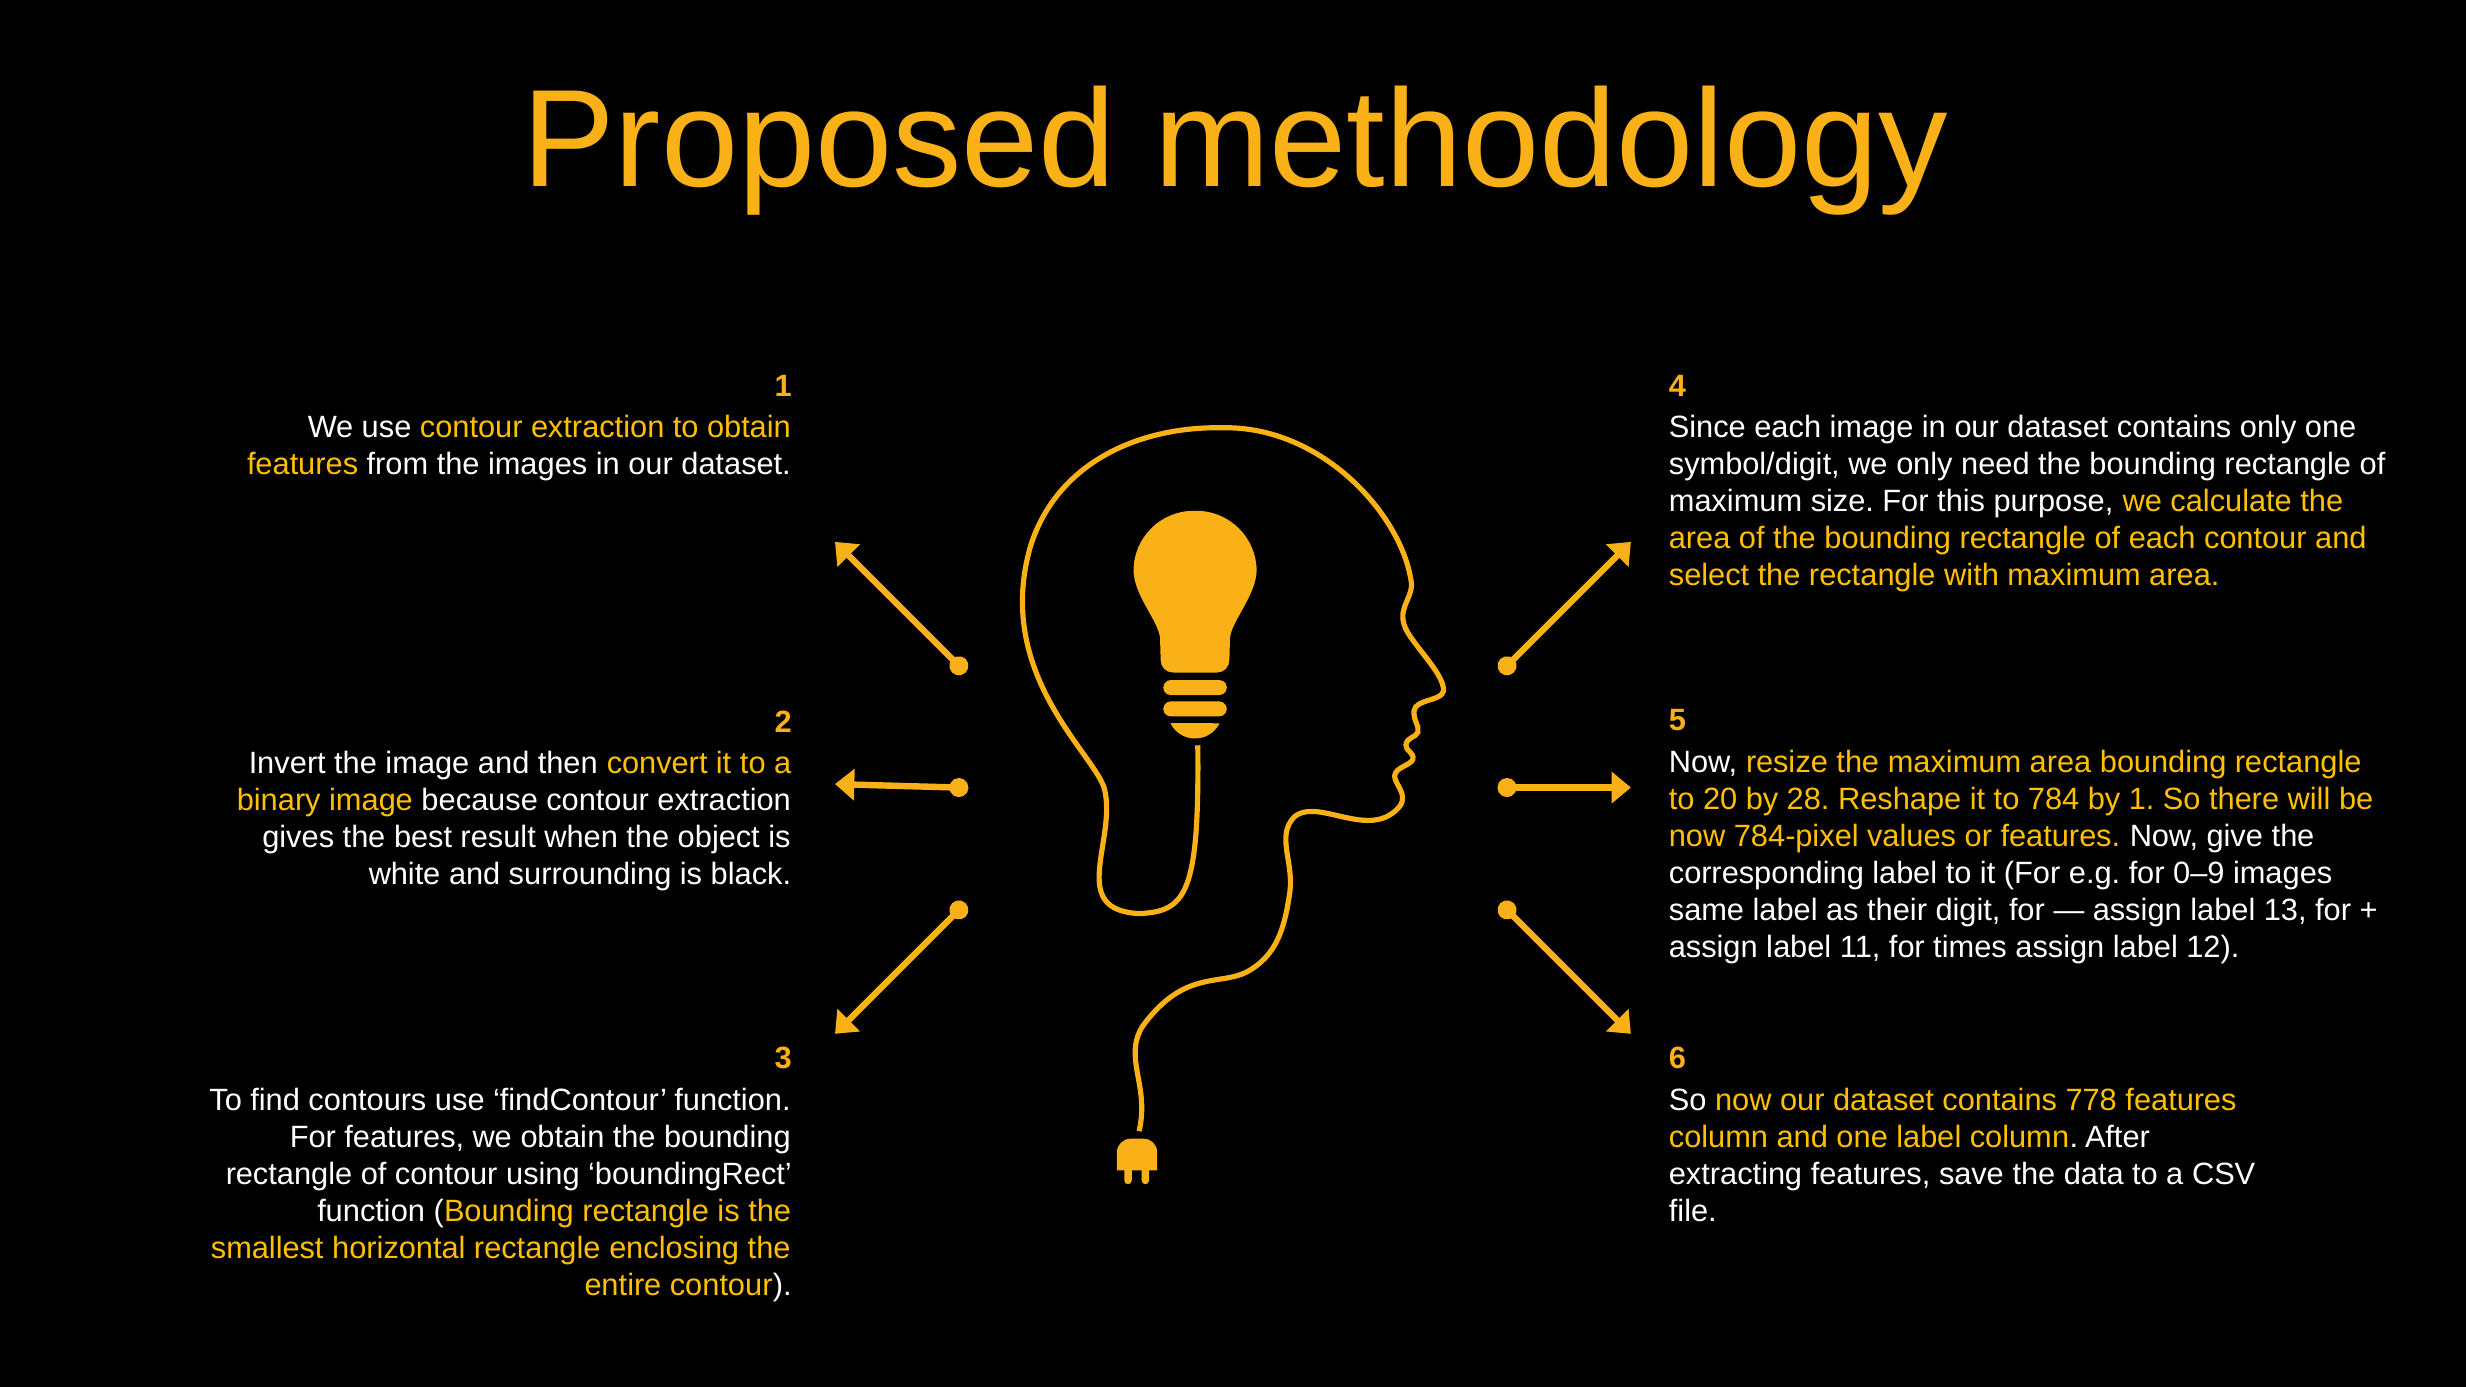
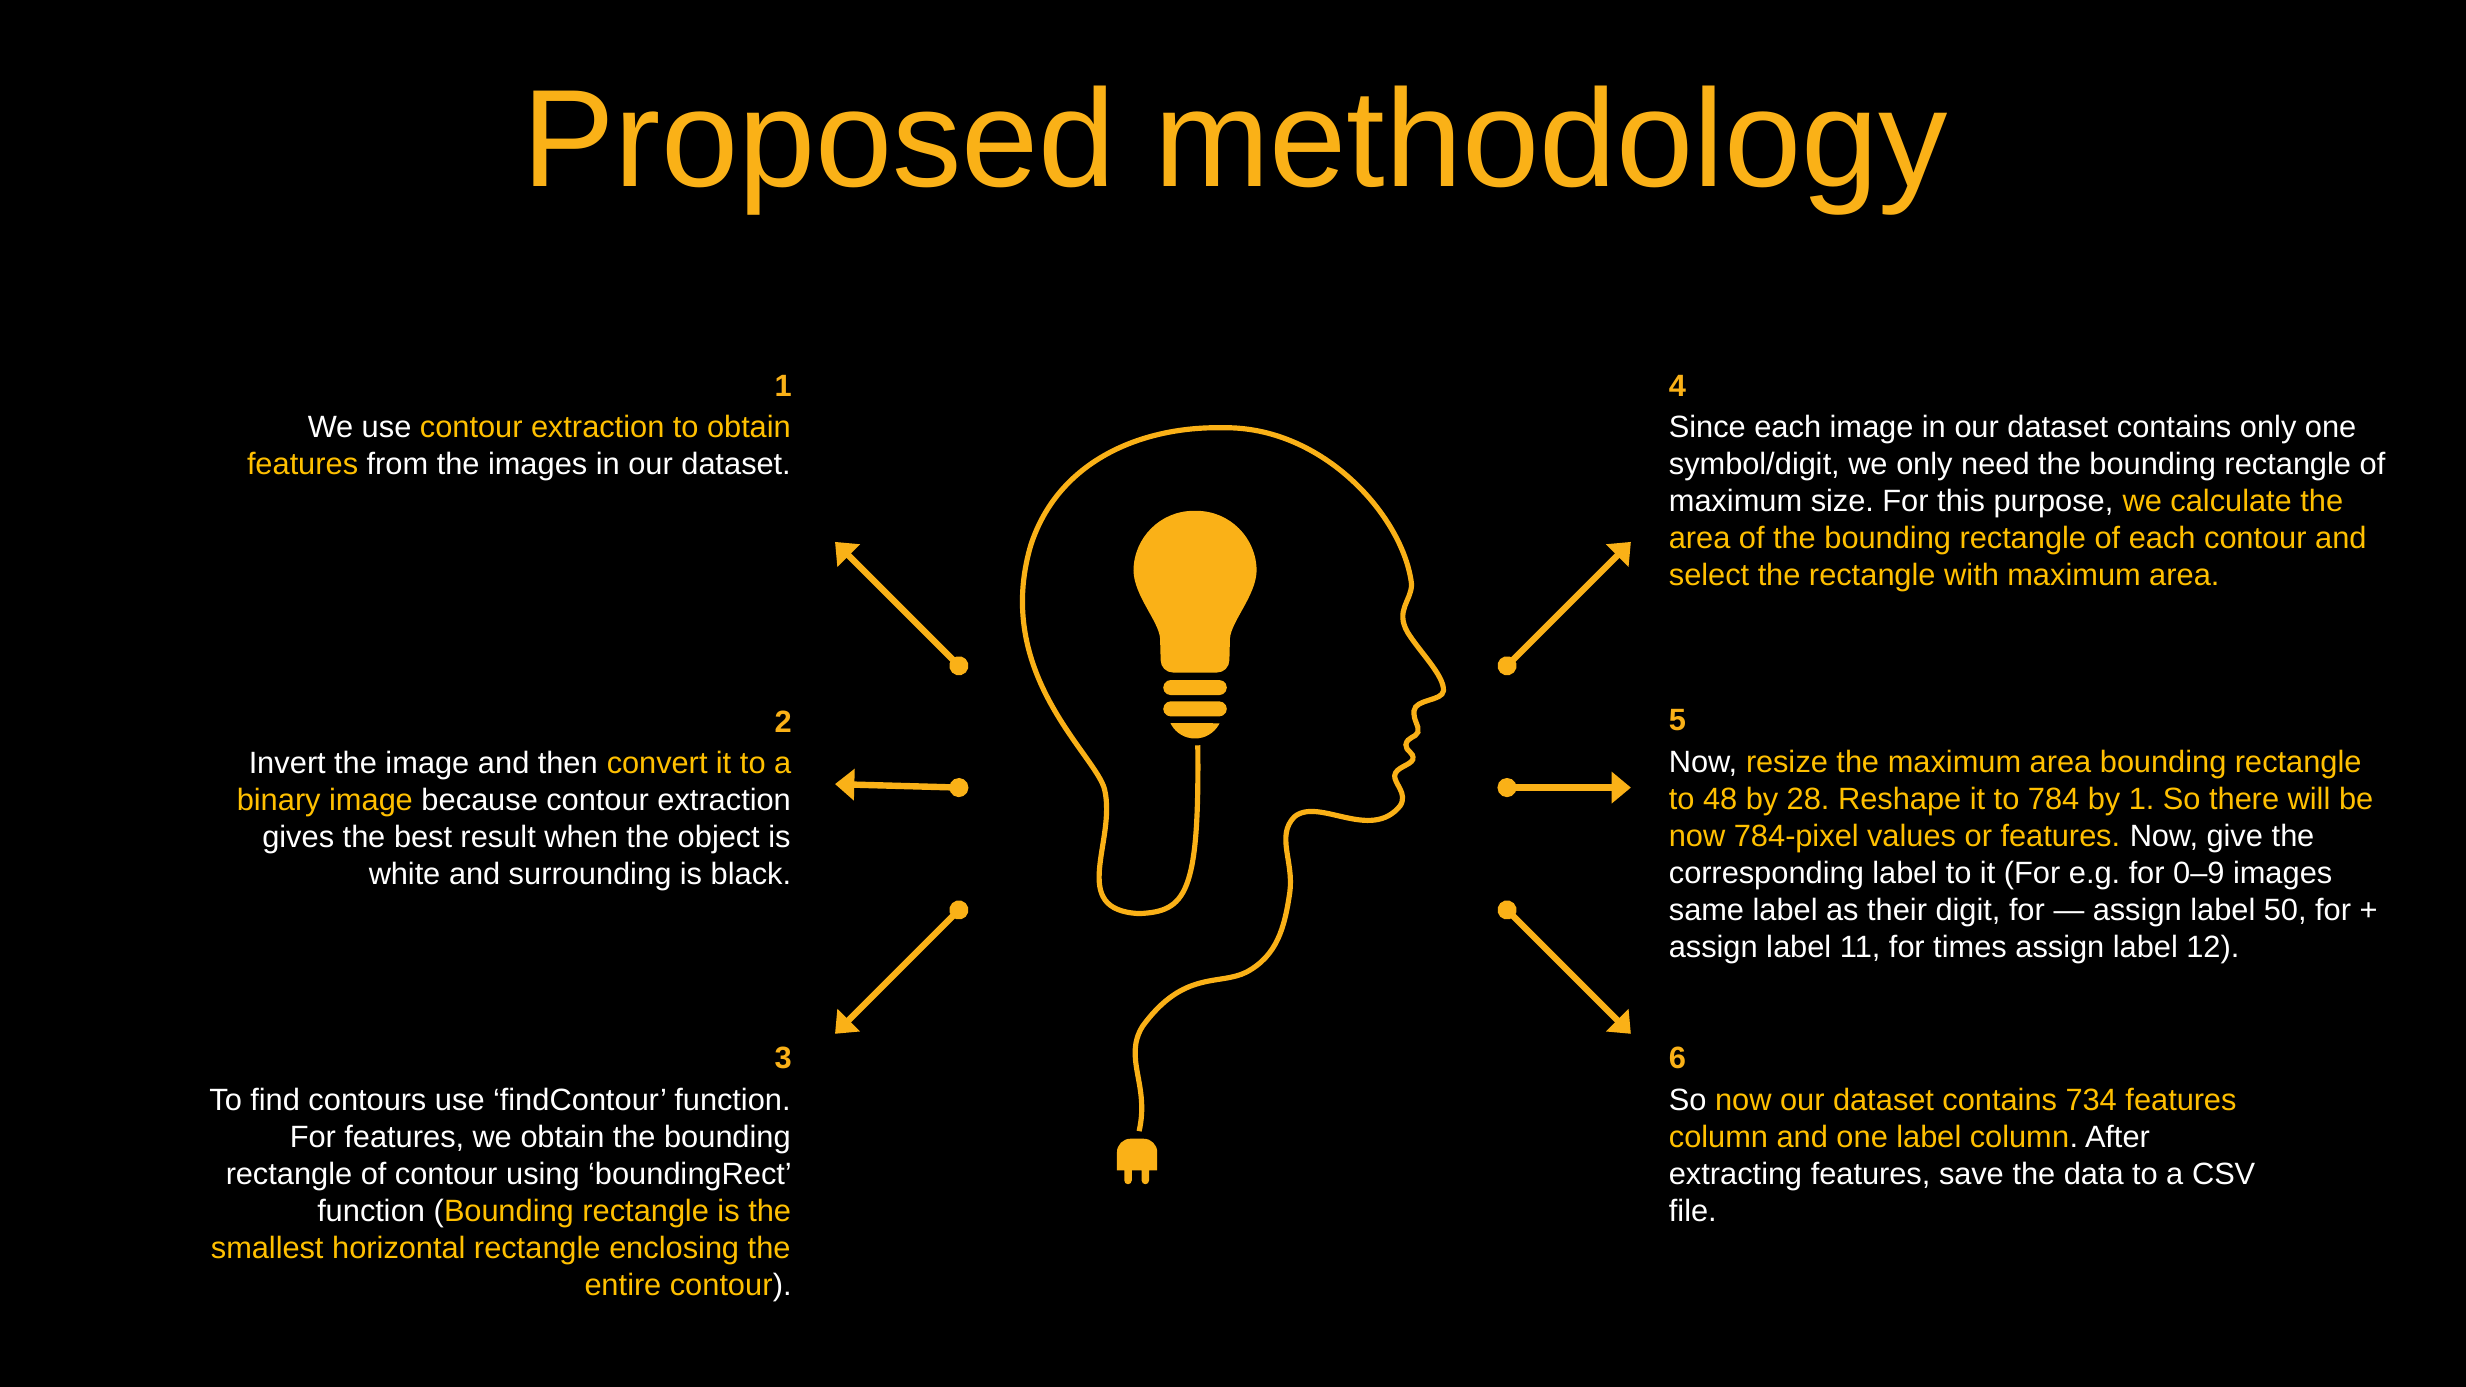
20: 20 -> 48
13: 13 -> 50
778: 778 -> 734
